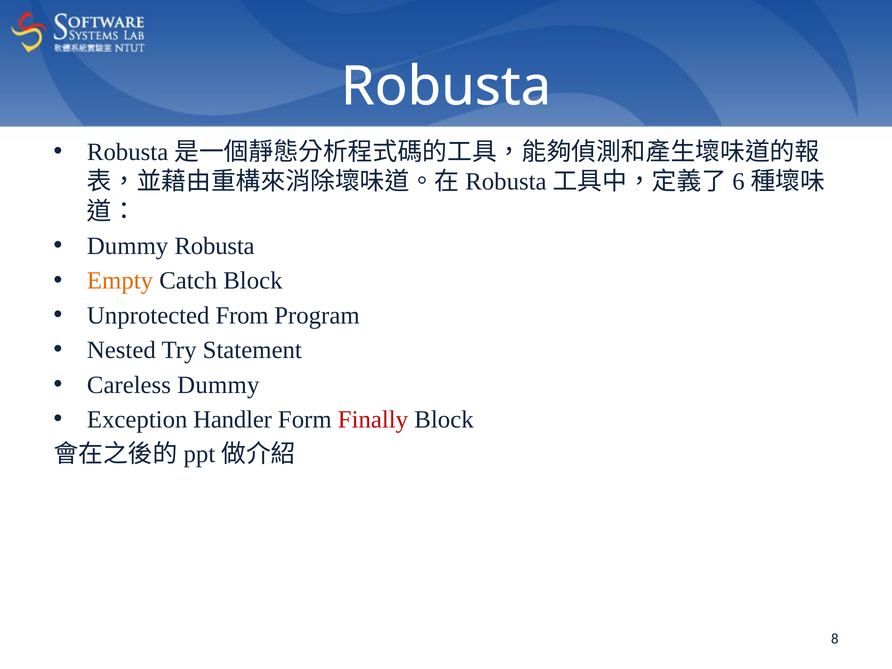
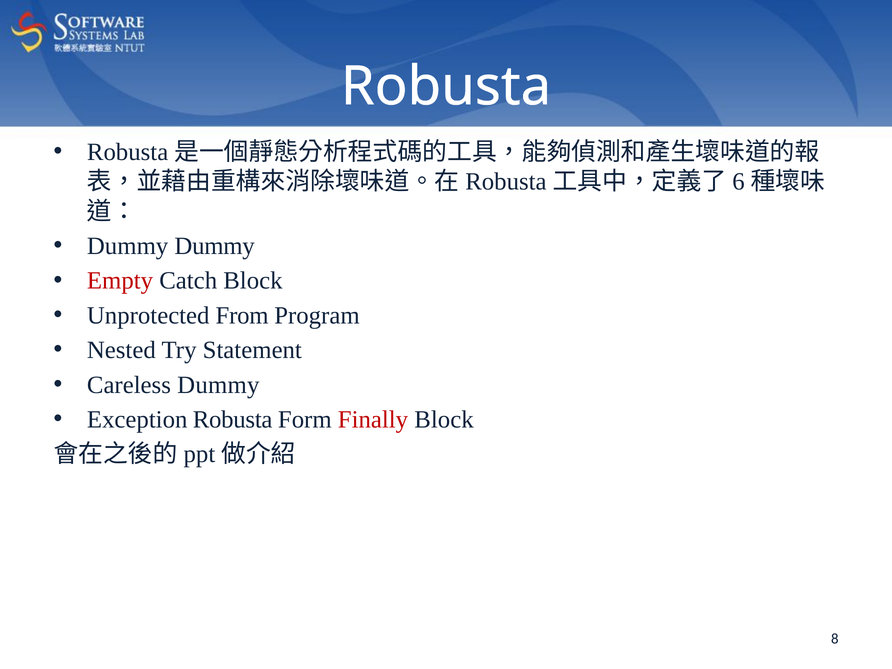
Dummy Robusta: Robusta -> Dummy
Empty colour: orange -> red
Exception Handler: Handler -> Robusta
